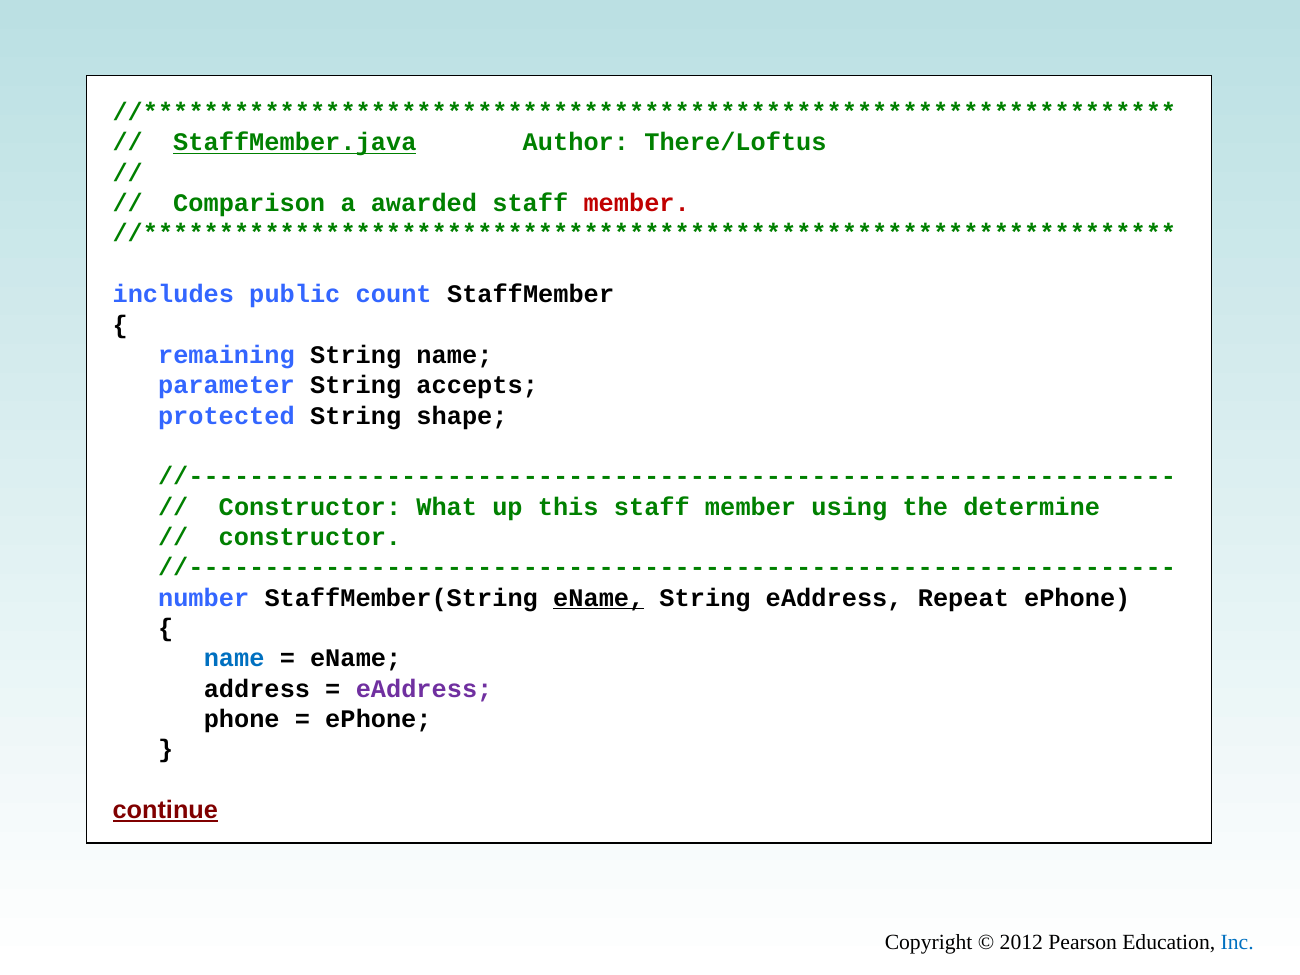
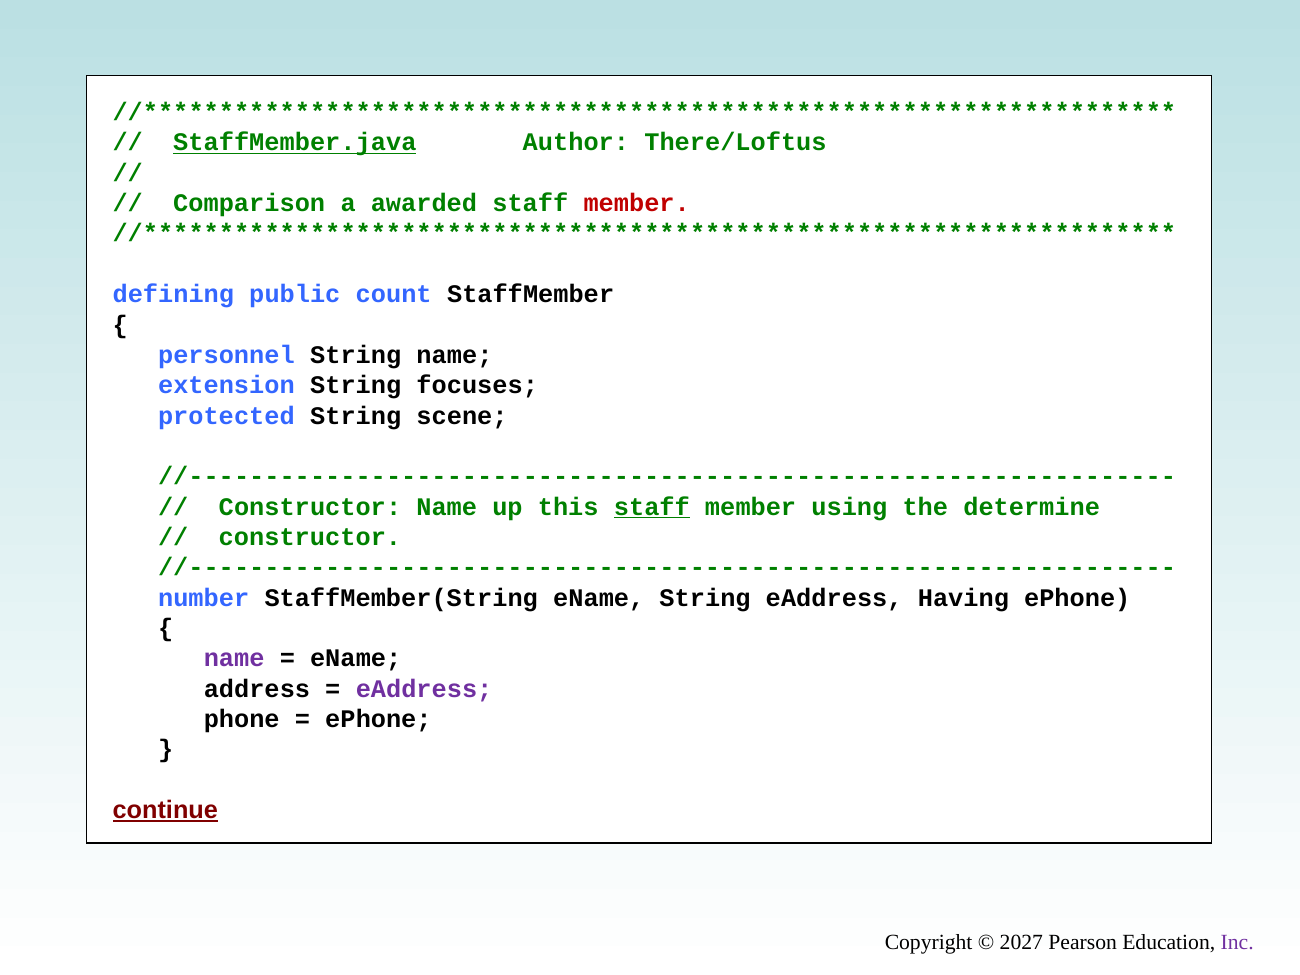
includes: includes -> defining
remaining: remaining -> personnel
parameter: parameter -> extension
accepts: accepts -> focuses
shape: shape -> scene
Constructor What: What -> Name
staff at (652, 507) underline: none -> present
eName at (599, 598) underline: present -> none
Repeat: Repeat -> Having
name at (234, 659) colour: blue -> purple
2012: 2012 -> 2027
Inc colour: blue -> purple
